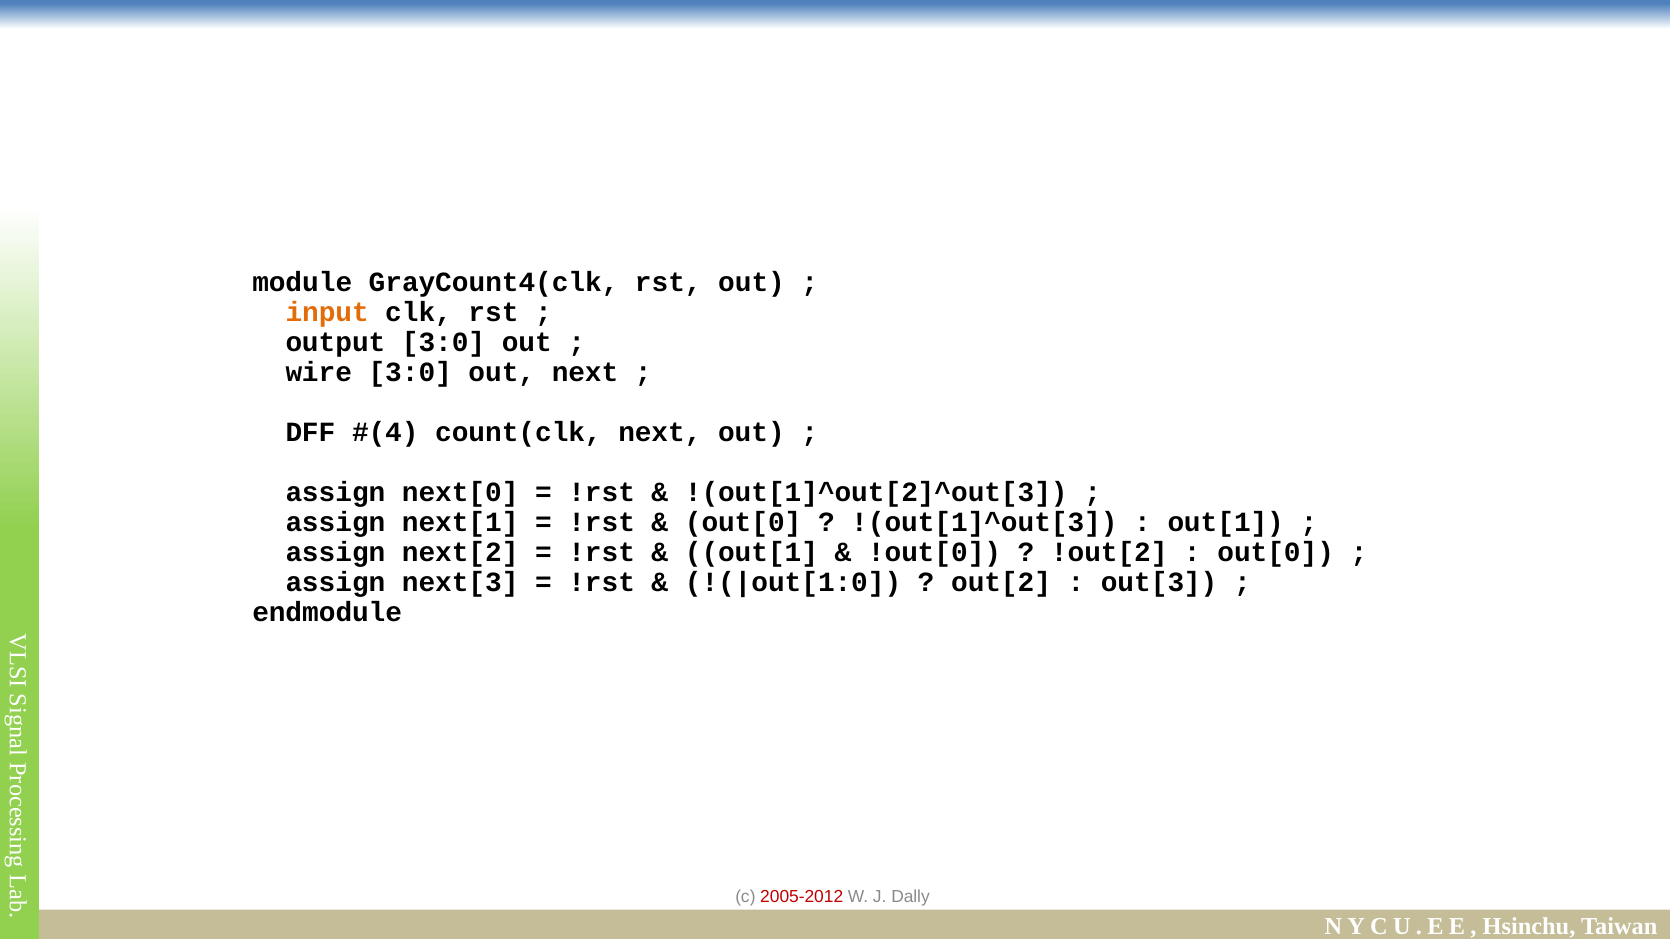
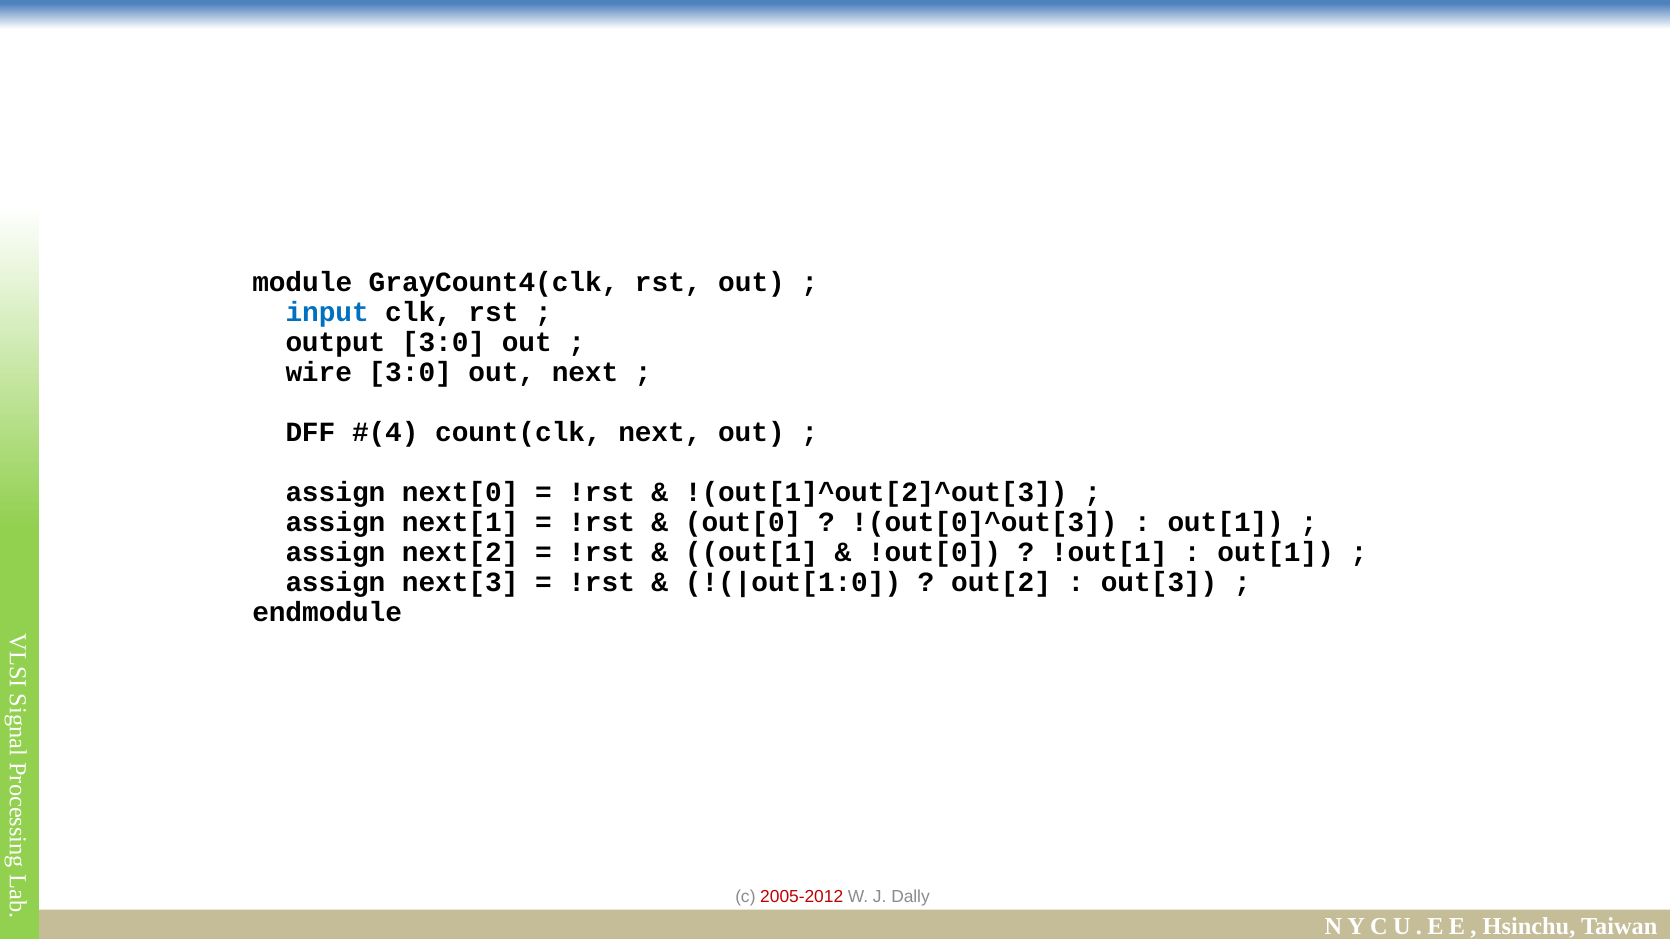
input colour: orange -> blue
!(out[1]^out[3: !(out[1]^out[3 -> !(out[0]^out[3
!out[2: !out[2 -> !out[1
out[0 at (1276, 553): out[0 -> out[1
